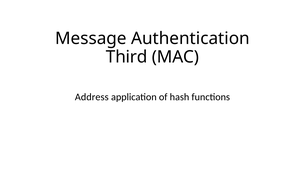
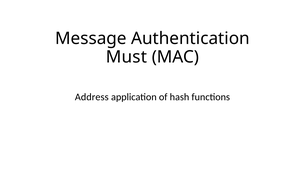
Third: Third -> Must
